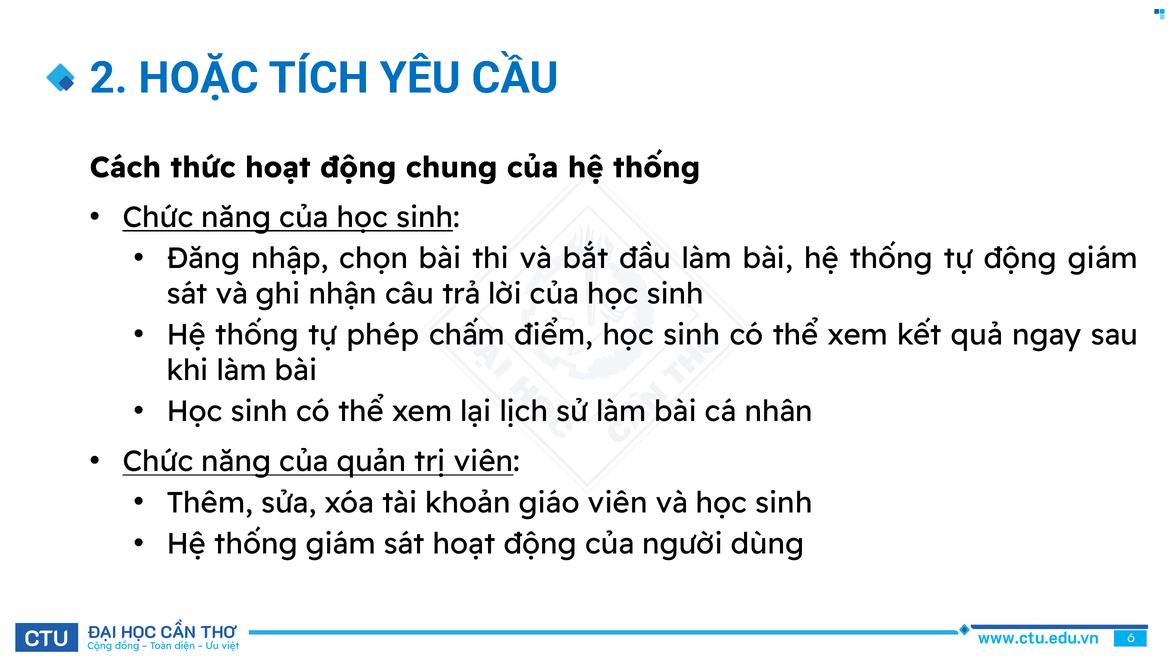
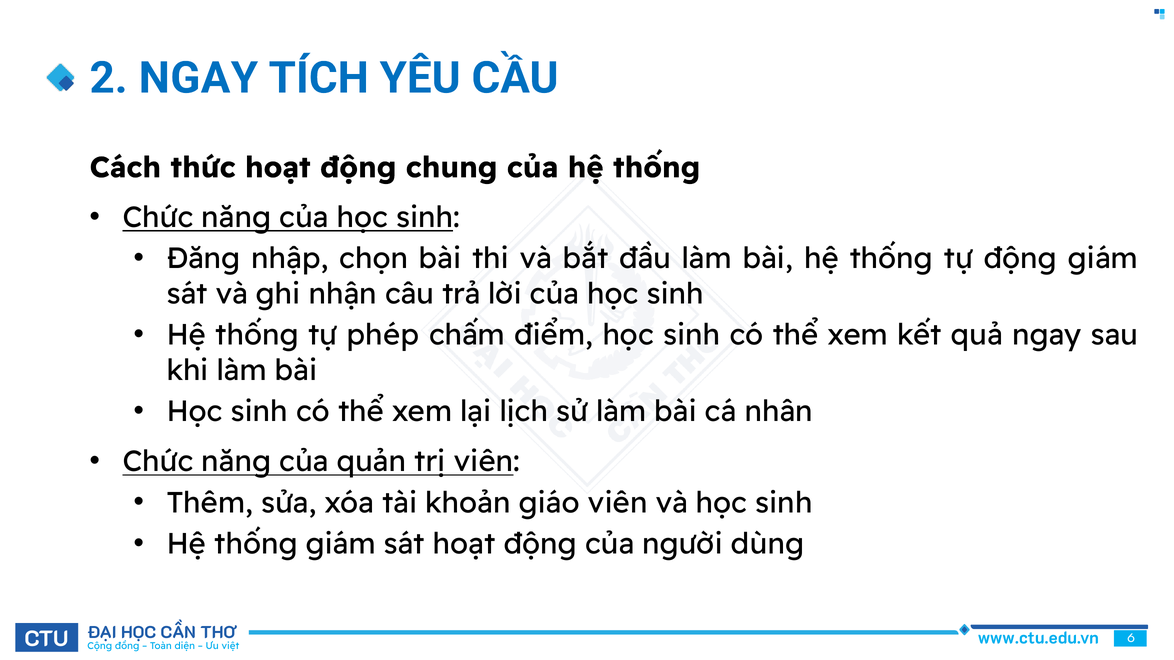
2 HOẶC: HOẶC -> NGAY
